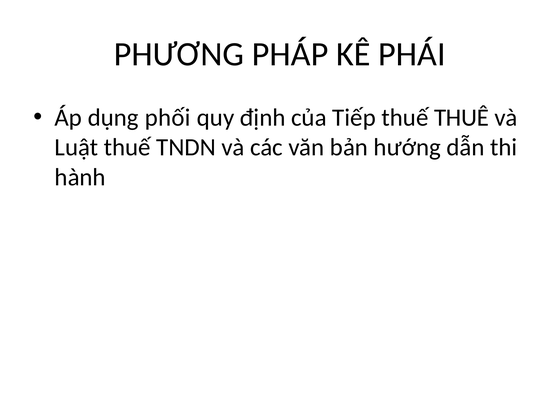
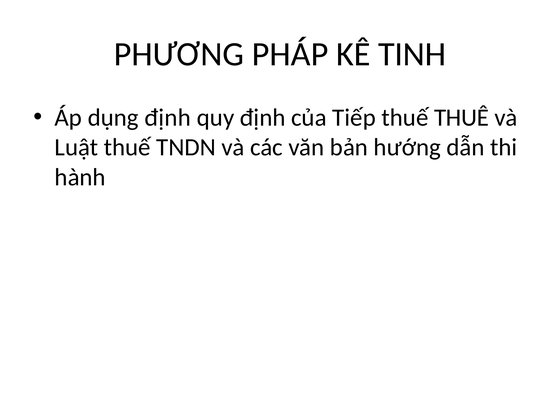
PHÁI: PHÁI -> TINH
dụng phối: phối -> định
